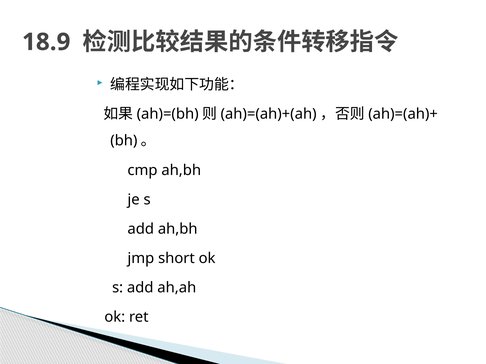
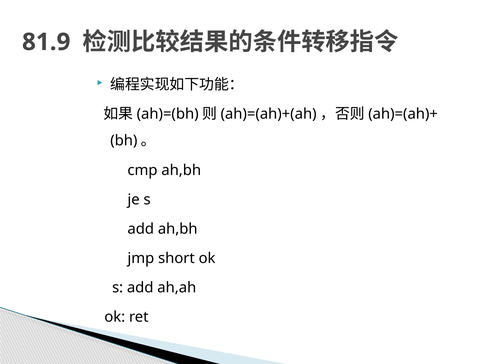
18.9: 18.9 -> 81.9
